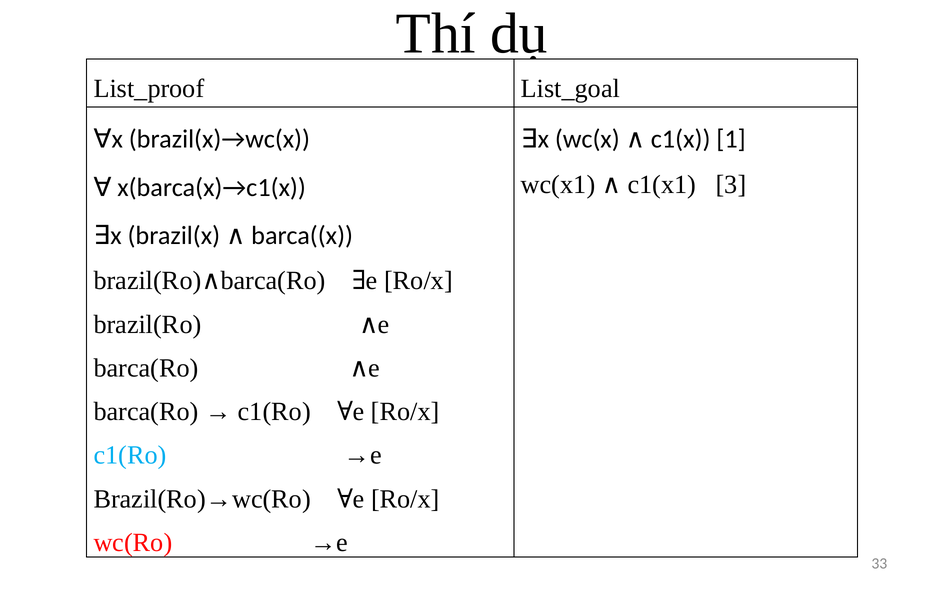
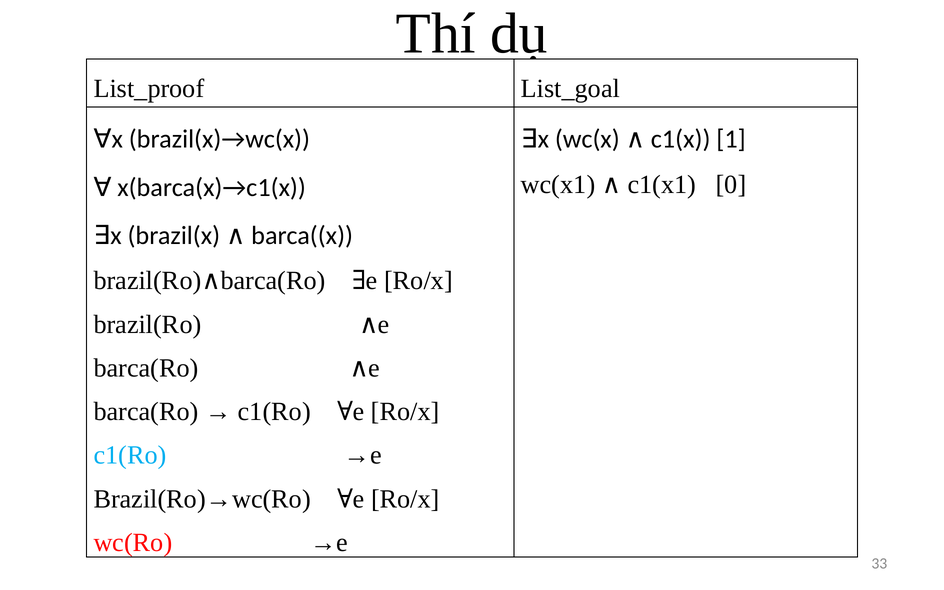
3: 3 -> 0
